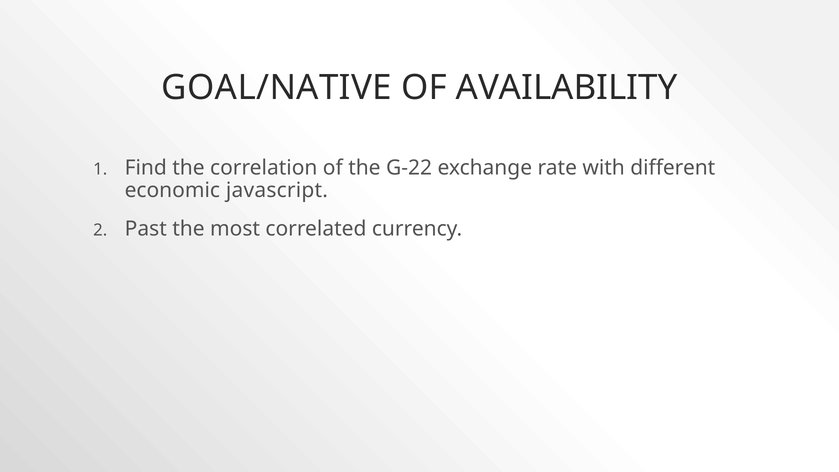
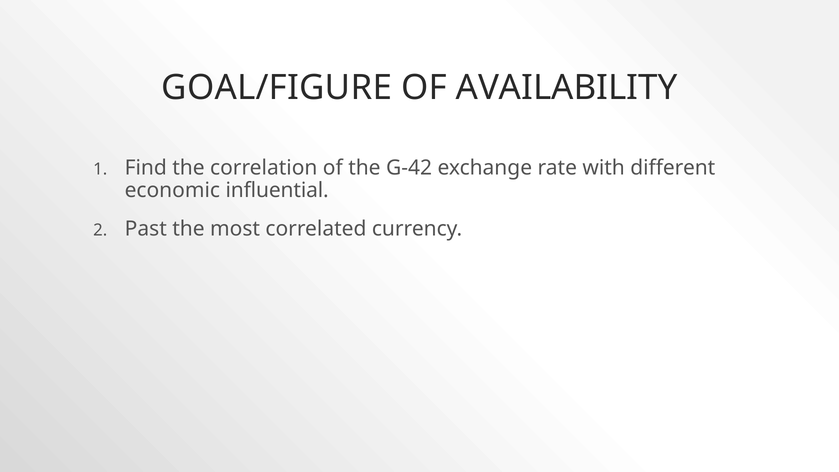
GOAL/NATIVE: GOAL/NATIVE -> GOAL/FIGURE
G-22: G-22 -> G-42
javascript: javascript -> influential
